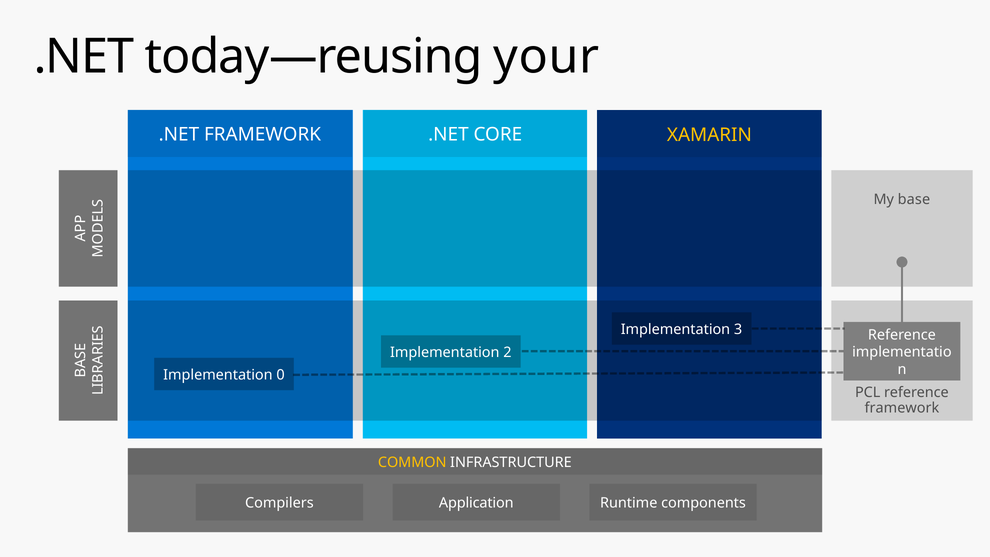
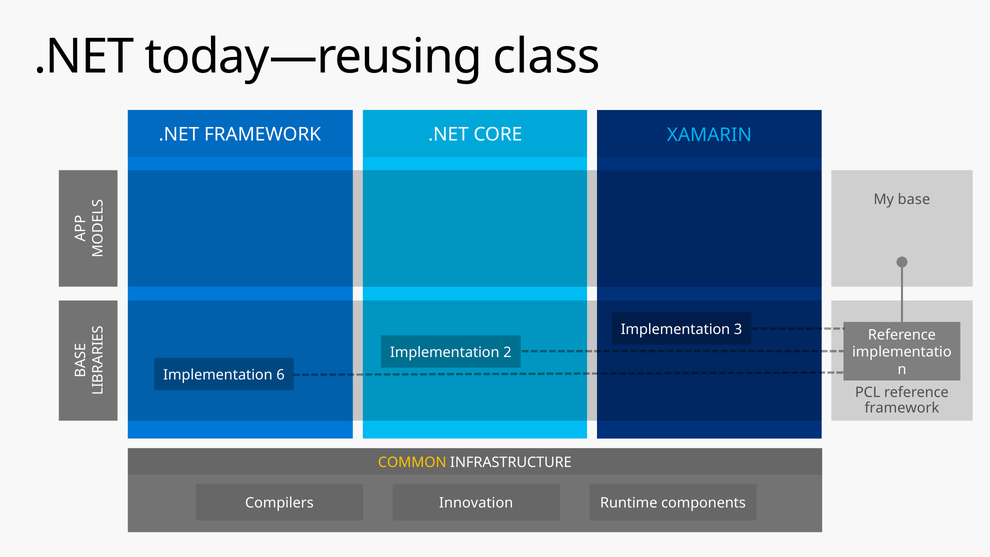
your: your -> class
XAMARIN colour: yellow -> light blue
0: 0 -> 6
Application: Application -> Innovation
